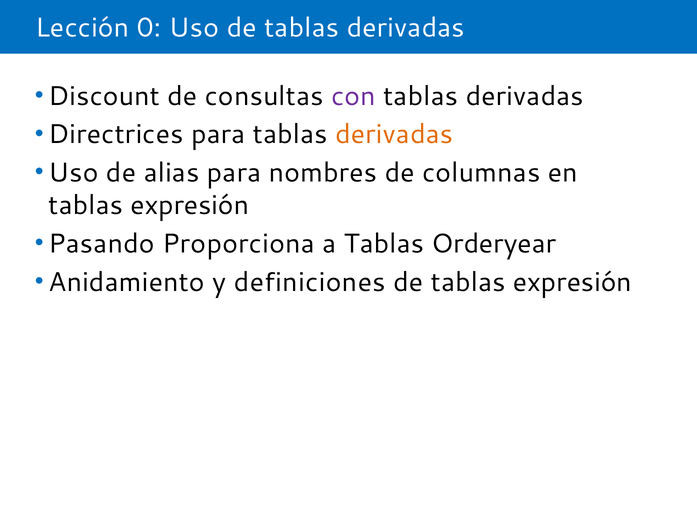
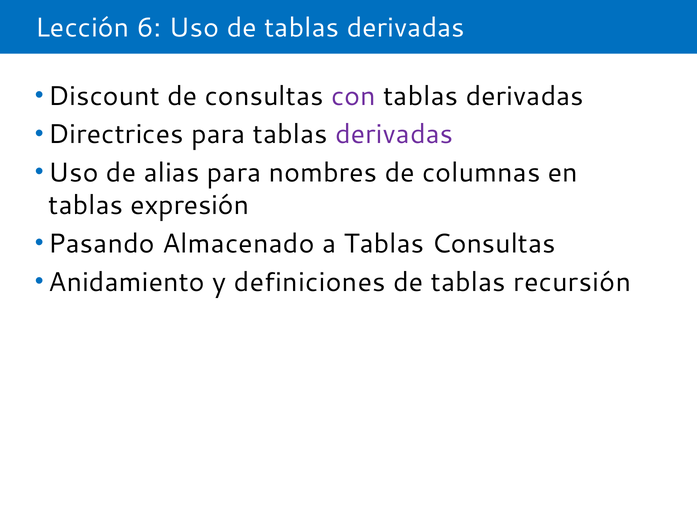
0: 0 -> 6
derivadas at (394, 134) colour: orange -> purple
Proporciona: Proporciona -> Almacenado
Tablas Orderyear: Orderyear -> Consultas
de tablas expresión: expresión -> recursión
